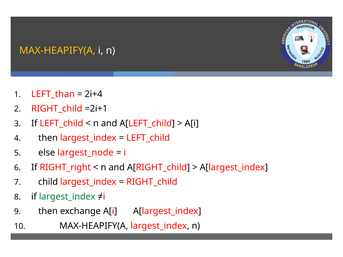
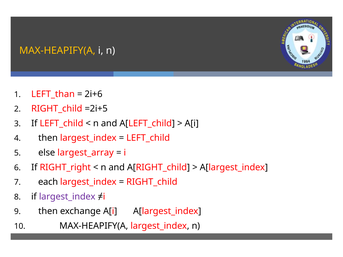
2i+4: 2i+4 -> 2i+6
=2i+1: =2i+1 -> =2i+5
largest_node: largest_node -> largest_array
child: child -> each
largest_index at (67, 197) colour: green -> purple
